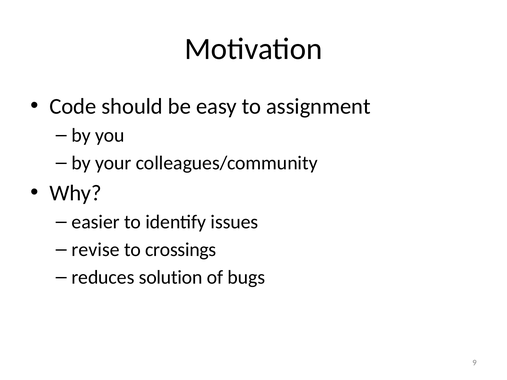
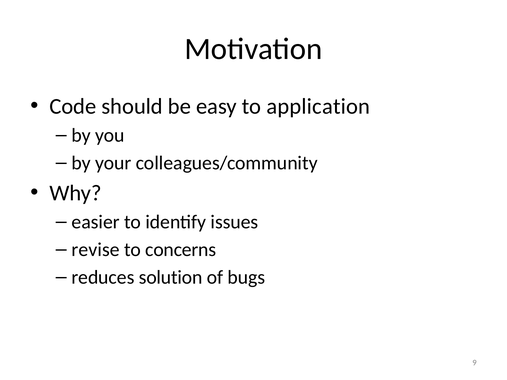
assignment: assignment -> application
crossings: crossings -> concerns
